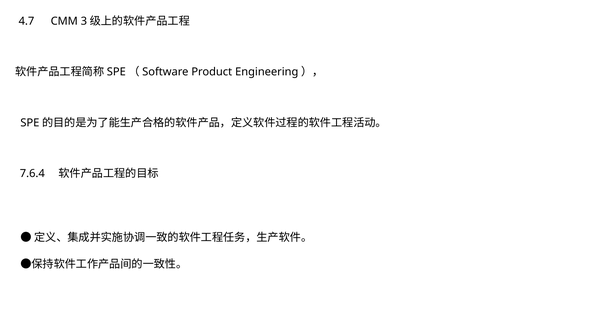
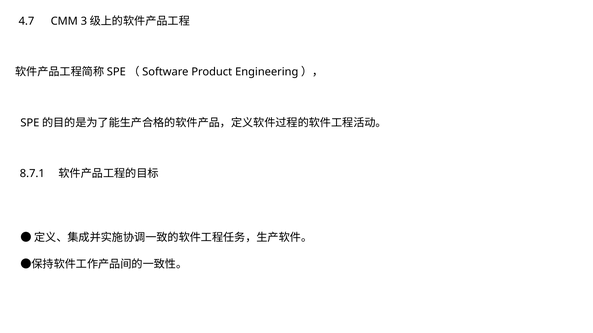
7.6.4: 7.6.4 -> 8.7.1
